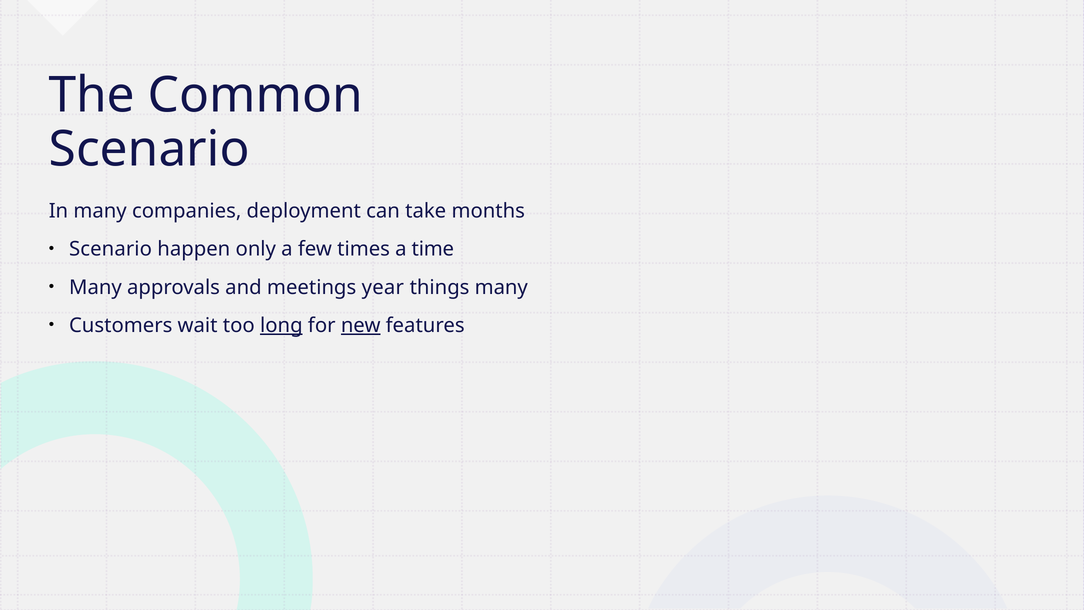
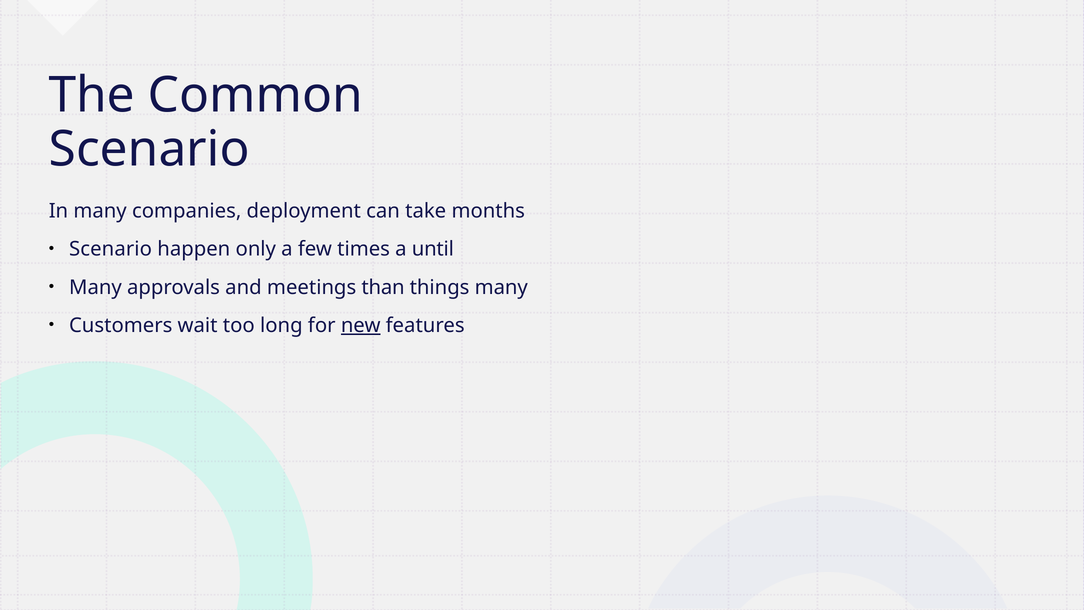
time: time -> until
year: year -> than
long underline: present -> none
